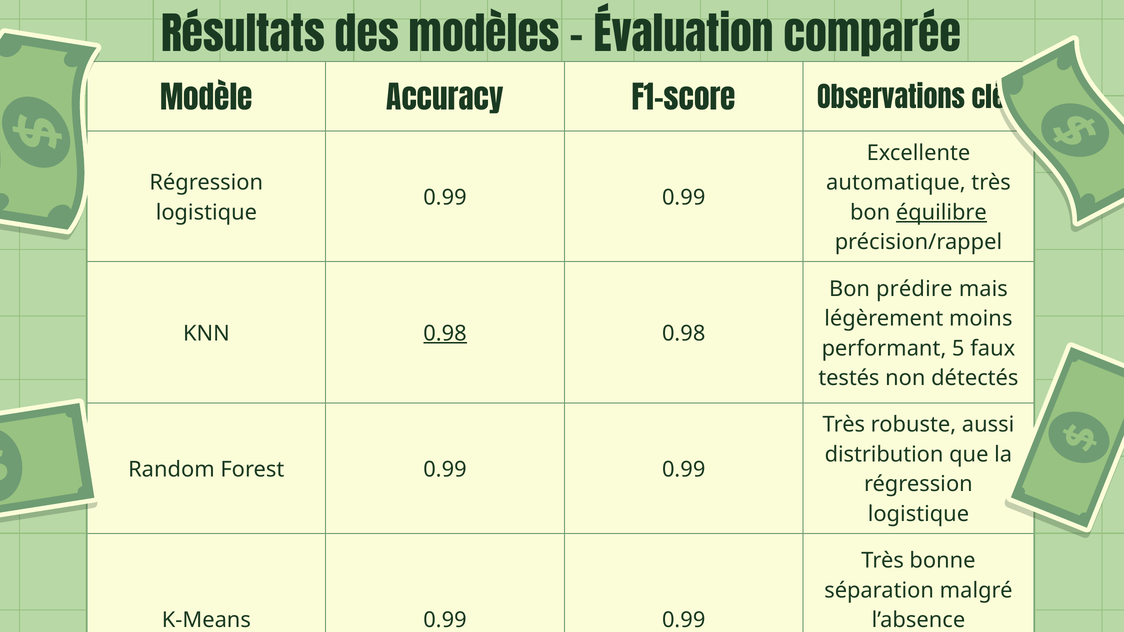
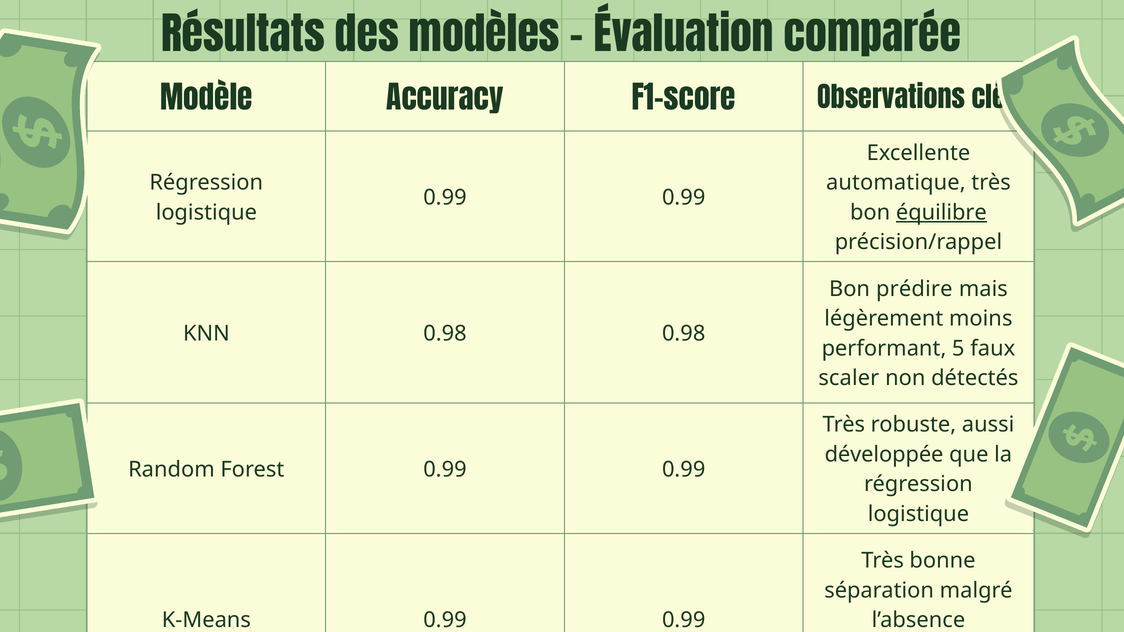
0.98 at (445, 334) underline: present -> none
testés: testés -> scaler
distribution: distribution -> développée
